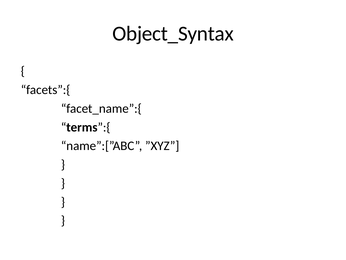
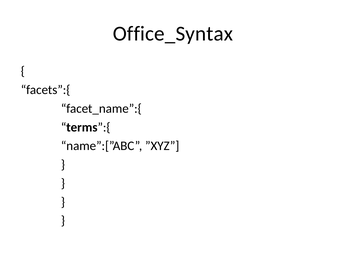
Object_Syntax: Object_Syntax -> Office_Syntax
